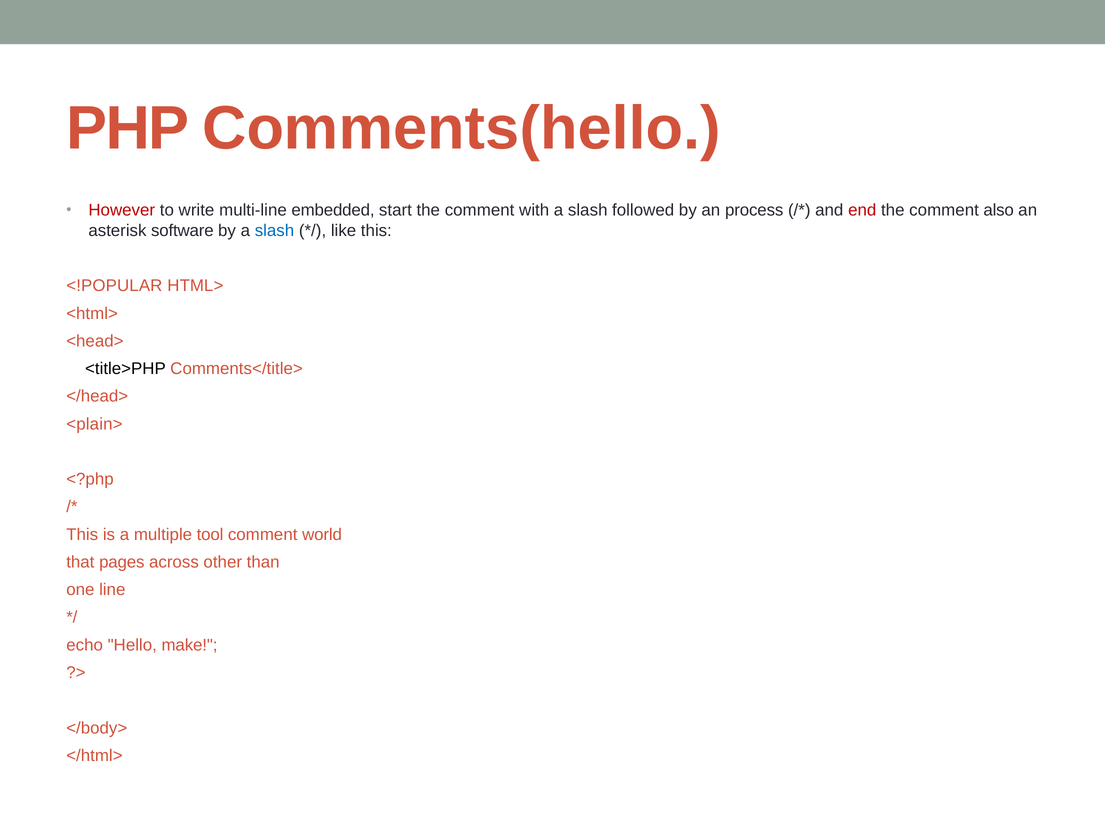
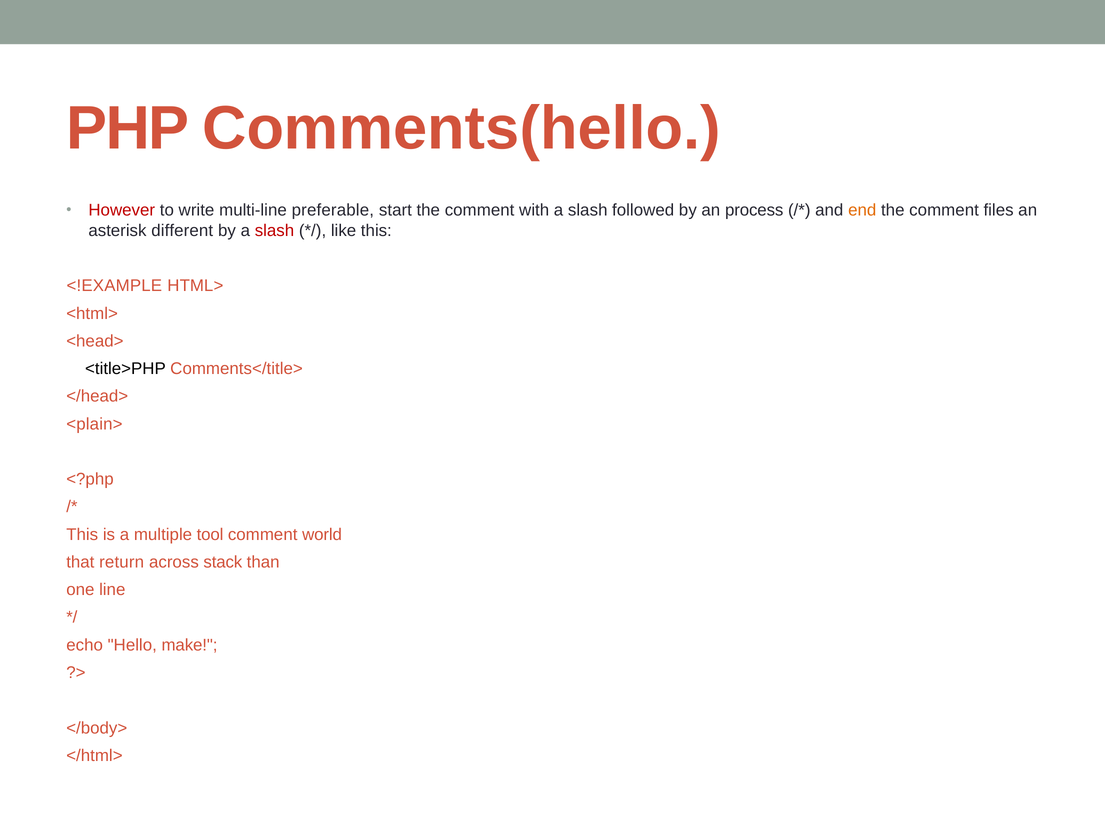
embedded: embedded -> preferable
end colour: red -> orange
also: also -> files
software: software -> different
slash at (274, 230) colour: blue -> red
<!POPULAR: <!POPULAR -> <!EXAMPLE
pages: pages -> return
other: other -> stack
